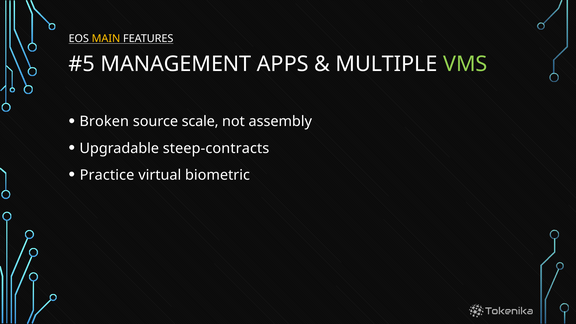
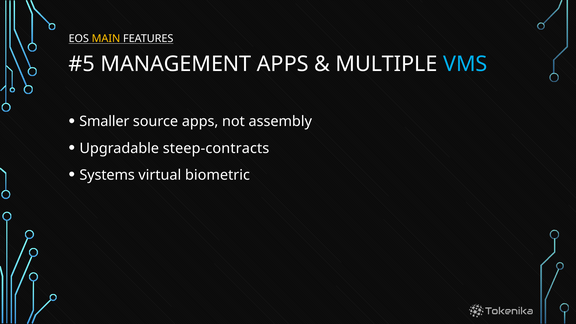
VMS colour: light green -> light blue
Broken: Broken -> Smaller
source scale: scale -> apps
Practice: Practice -> Systems
